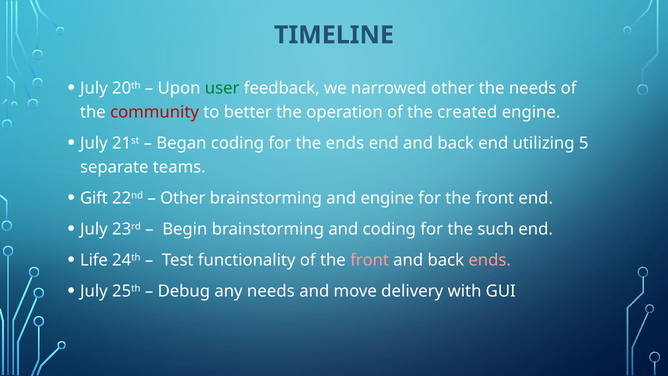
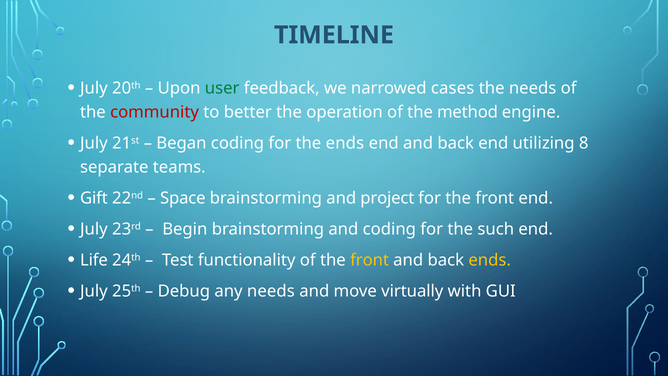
narrowed other: other -> cases
created: created -> method
5: 5 -> 8
Other at (183, 198): Other -> Space
and engine: engine -> project
front at (370, 260) colour: pink -> yellow
ends at (490, 260) colour: pink -> yellow
delivery: delivery -> virtually
